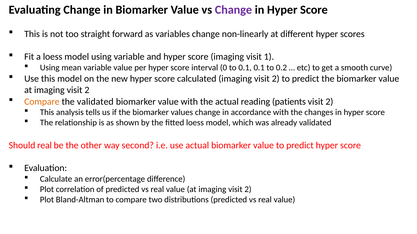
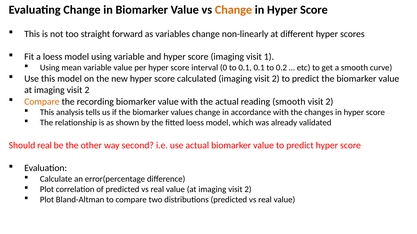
Change at (233, 10) colour: purple -> orange
the validated: validated -> recording
reading patients: patients -> smooth
